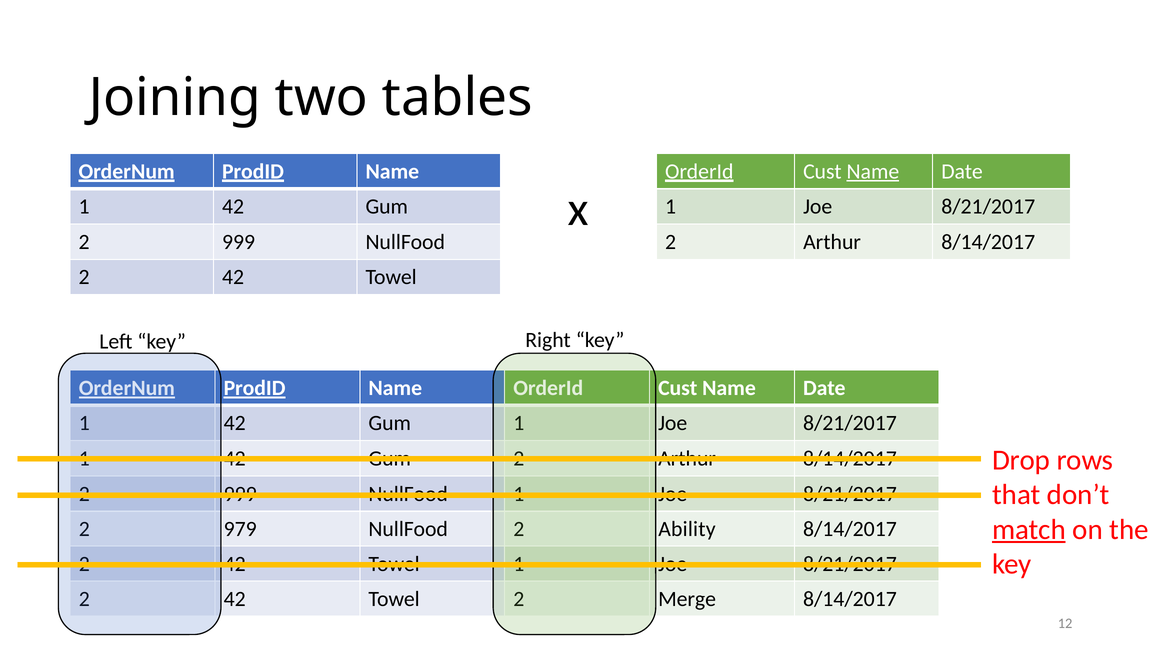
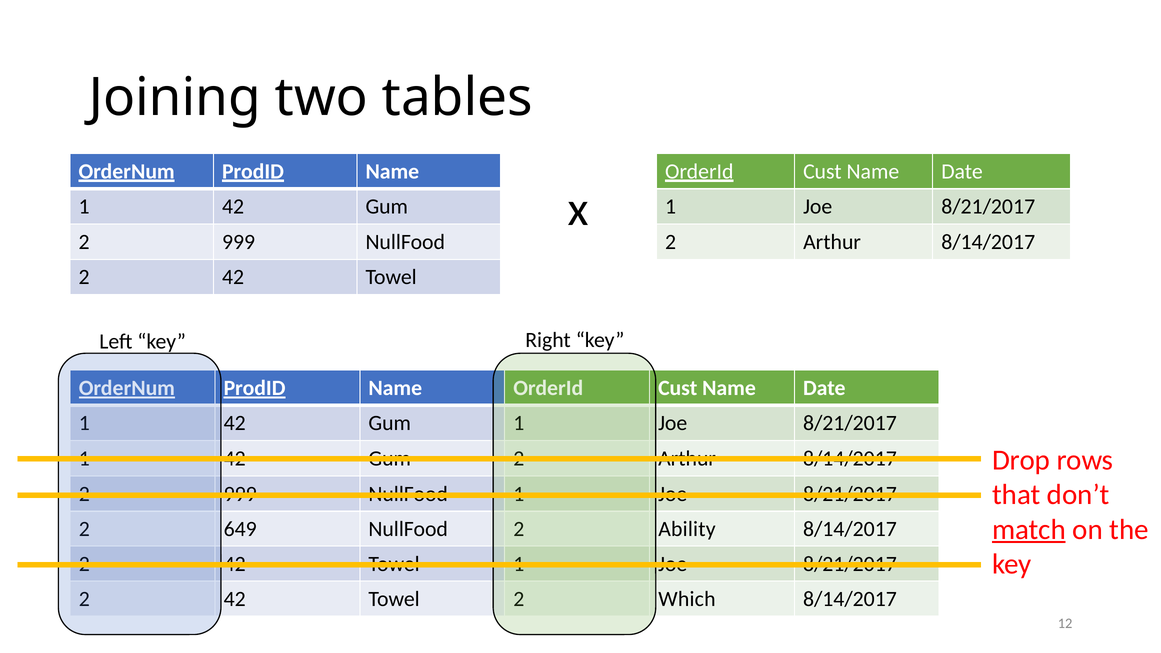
Name at (873, 171) underline: present -> none
979: 979 -> 649
Merge: Merge -> Which
